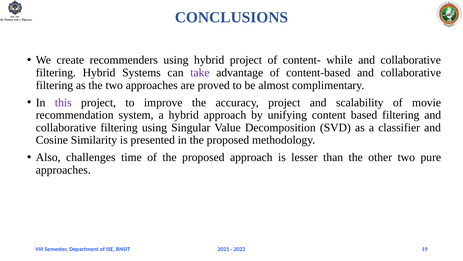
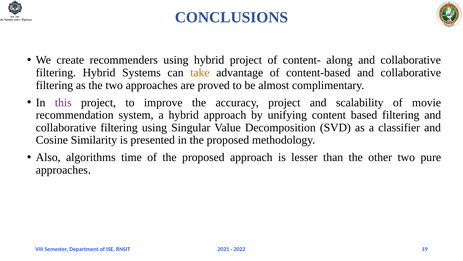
while: while -> along
take colour: purple -> orange
challenges: challenges -> algorithms
